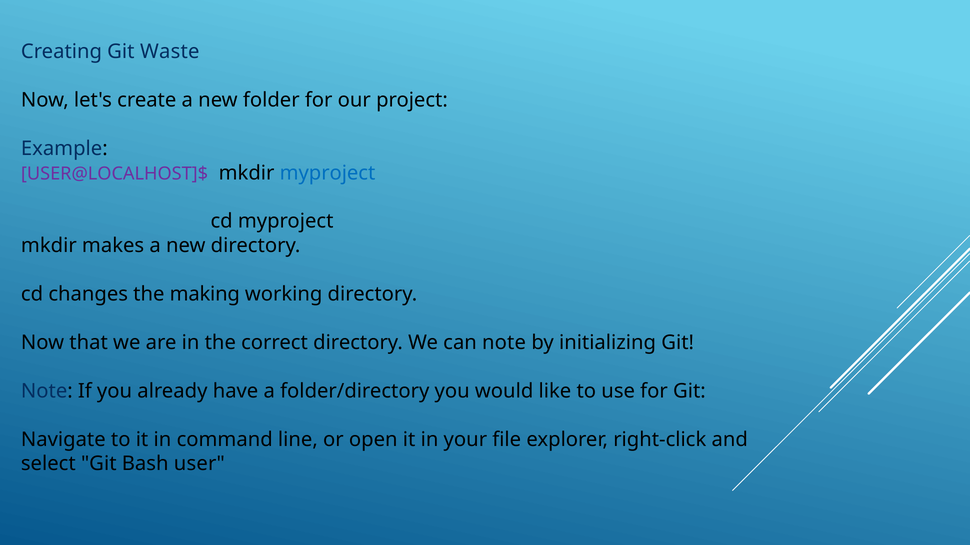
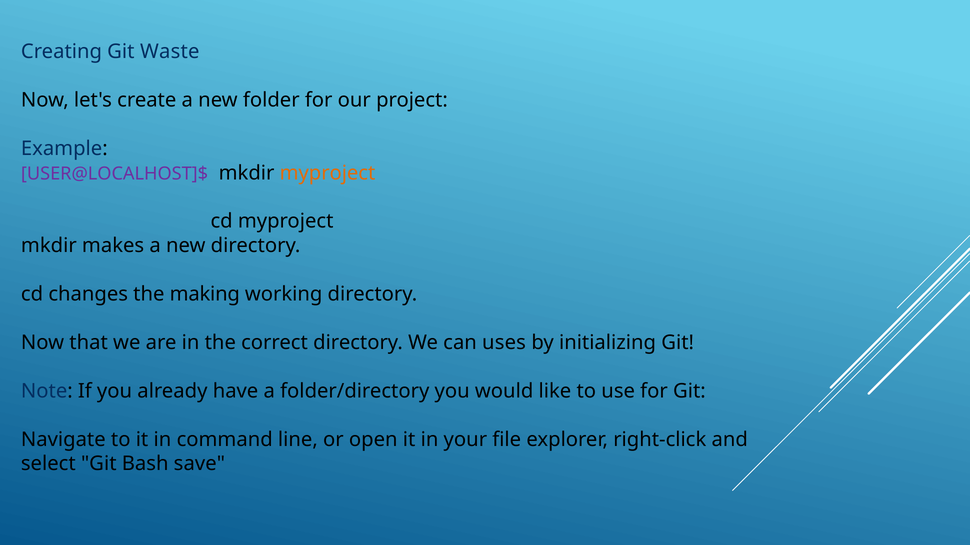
myproject at (328, 173) colour: blue -> orange
can note: note -> uses
user: user -> save
